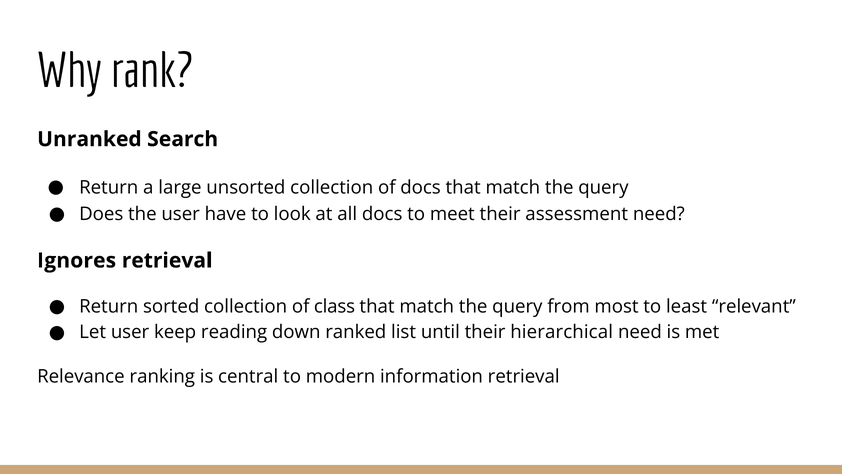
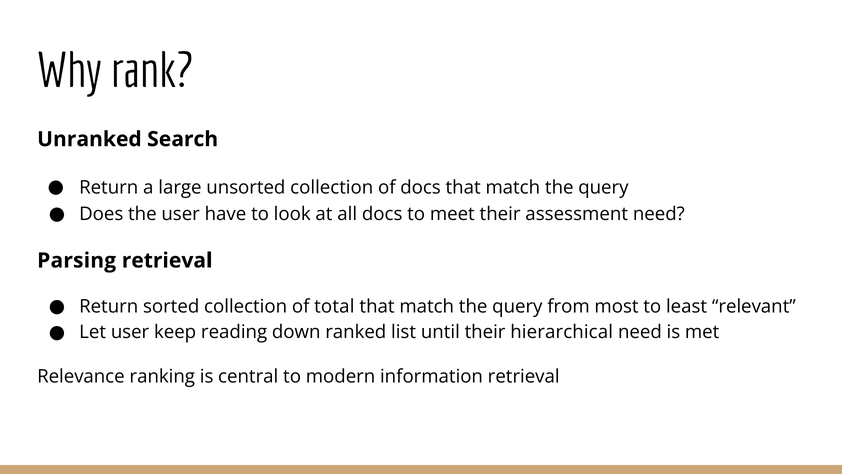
Ignores: Ignores -> Parsing
class: class -> total
